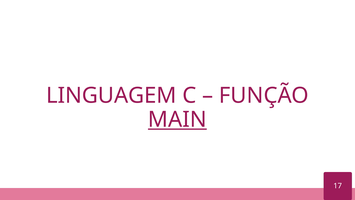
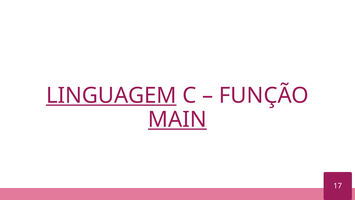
LINGUAGEM underline: none -> present
